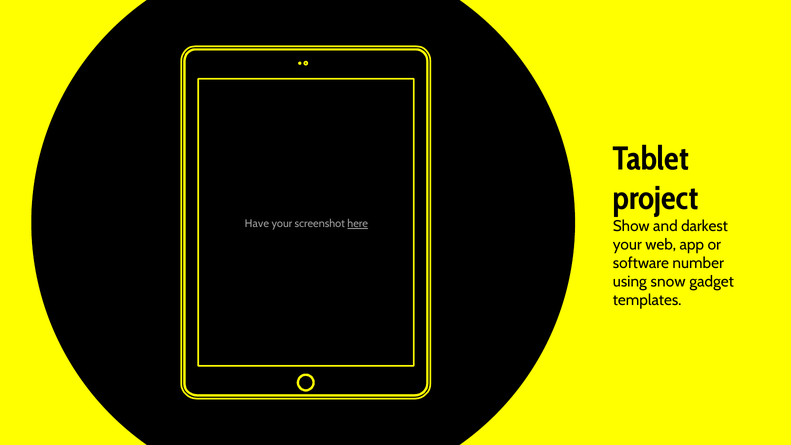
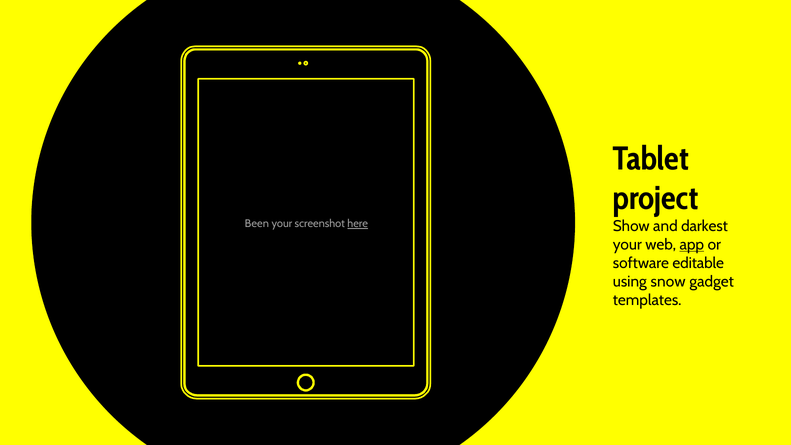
Have: Have -> Been
app underline: none -> present
number: number -> editable
